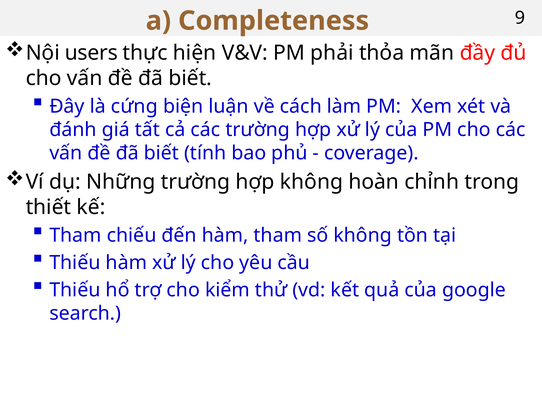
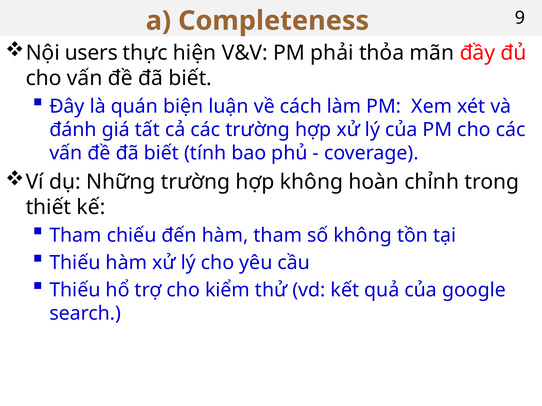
cứng: cứng -> quán
